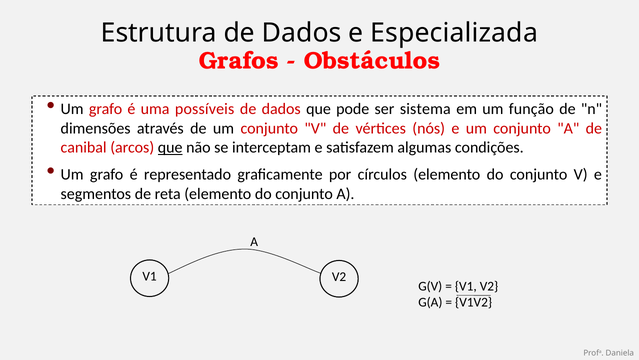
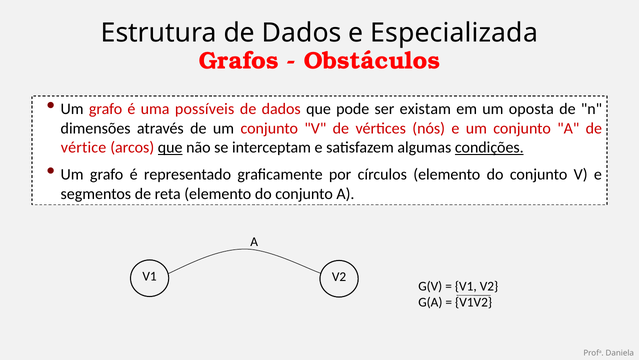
sistema: sistema -> existam
função: função -> oposta
canibal: canibal -> vértice
condições underline: none -> present
